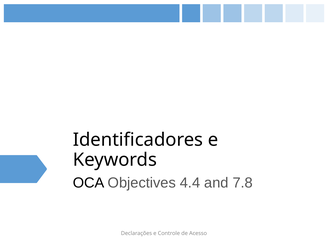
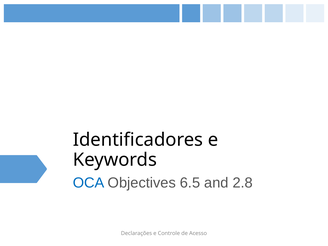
OCA colour: black -> blue
4.4: 4.4 -> 6.5
7.8: 7.8 -> 2.8
